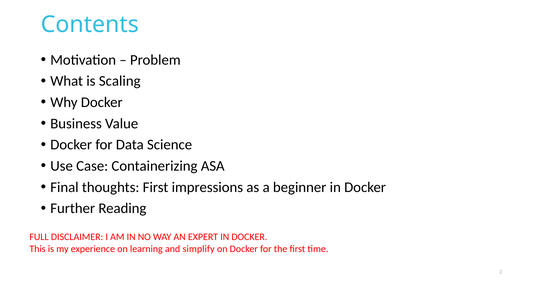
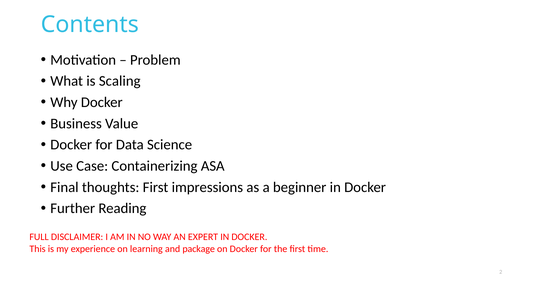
simplify: simplify -> package
